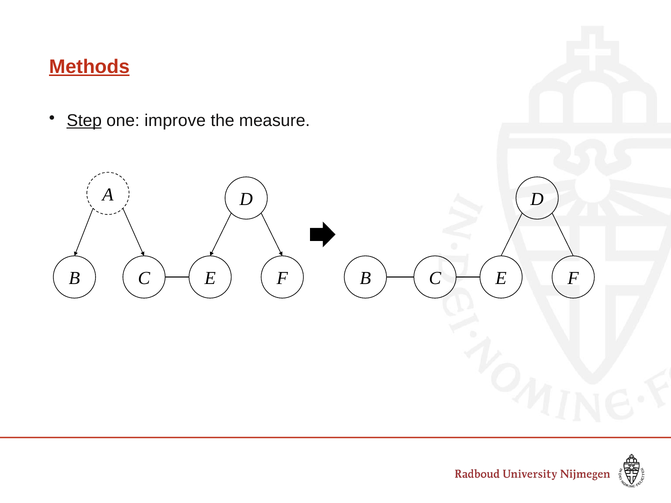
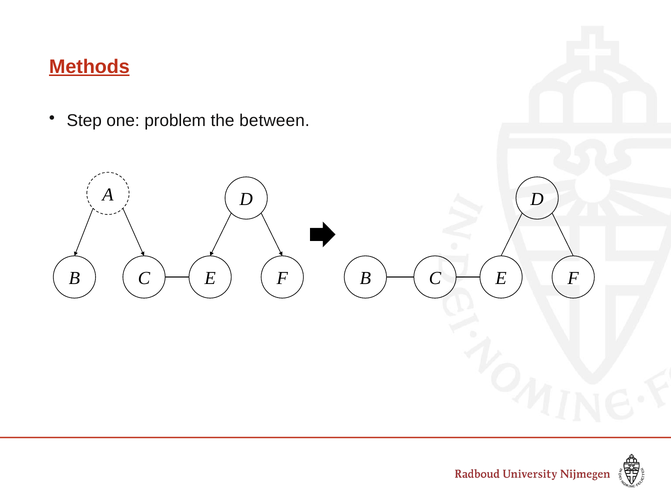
Step underline: present -> none
improve: improve -> problem
measure: measure -> between
